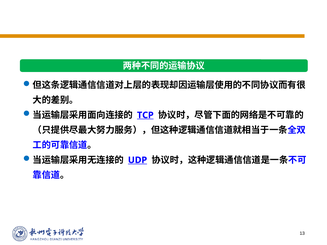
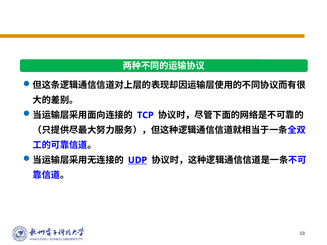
TCP underline: present -> none
